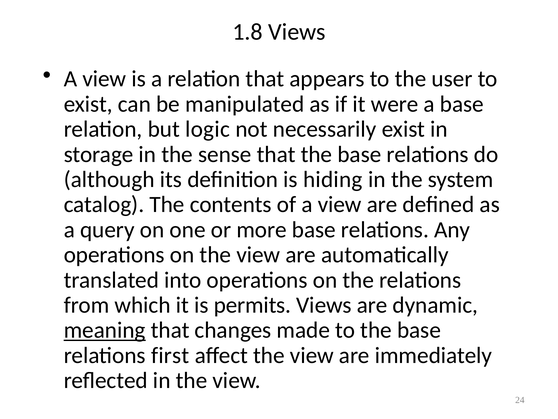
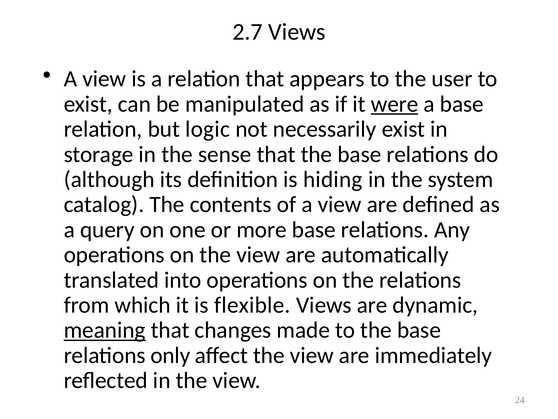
1.8: 1.8 -> 2.7
were underline: none -> present
permits: permits -> flexible
first: first -> only
